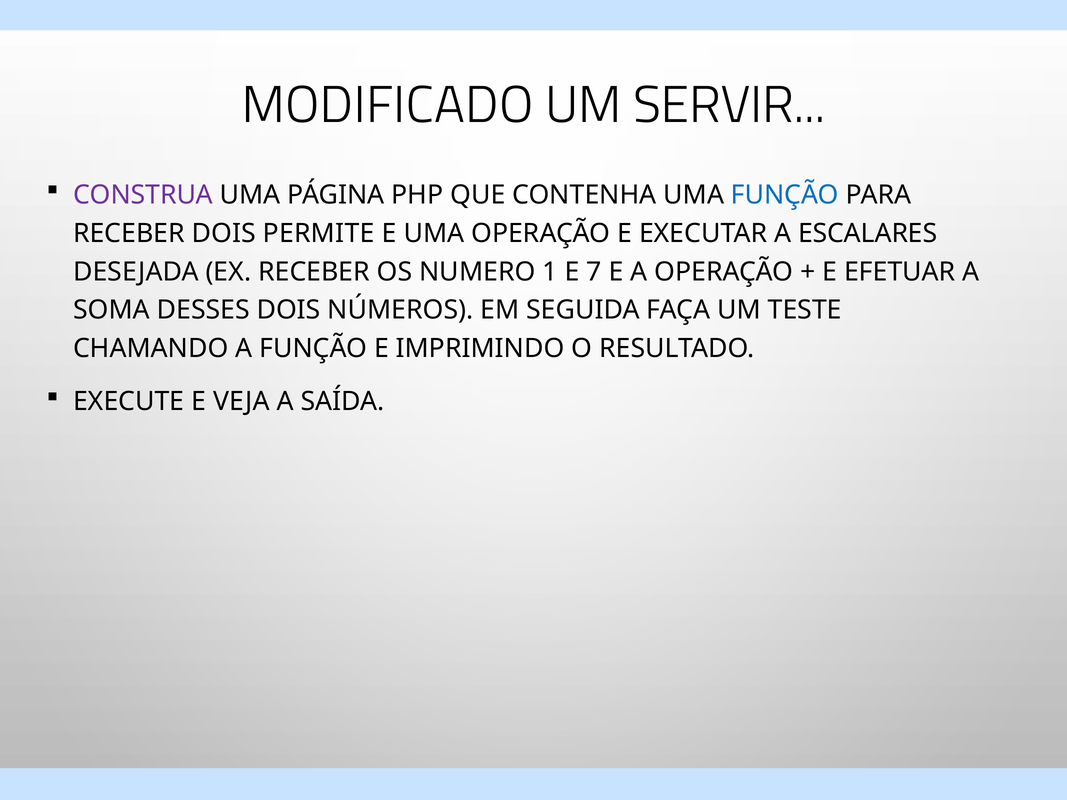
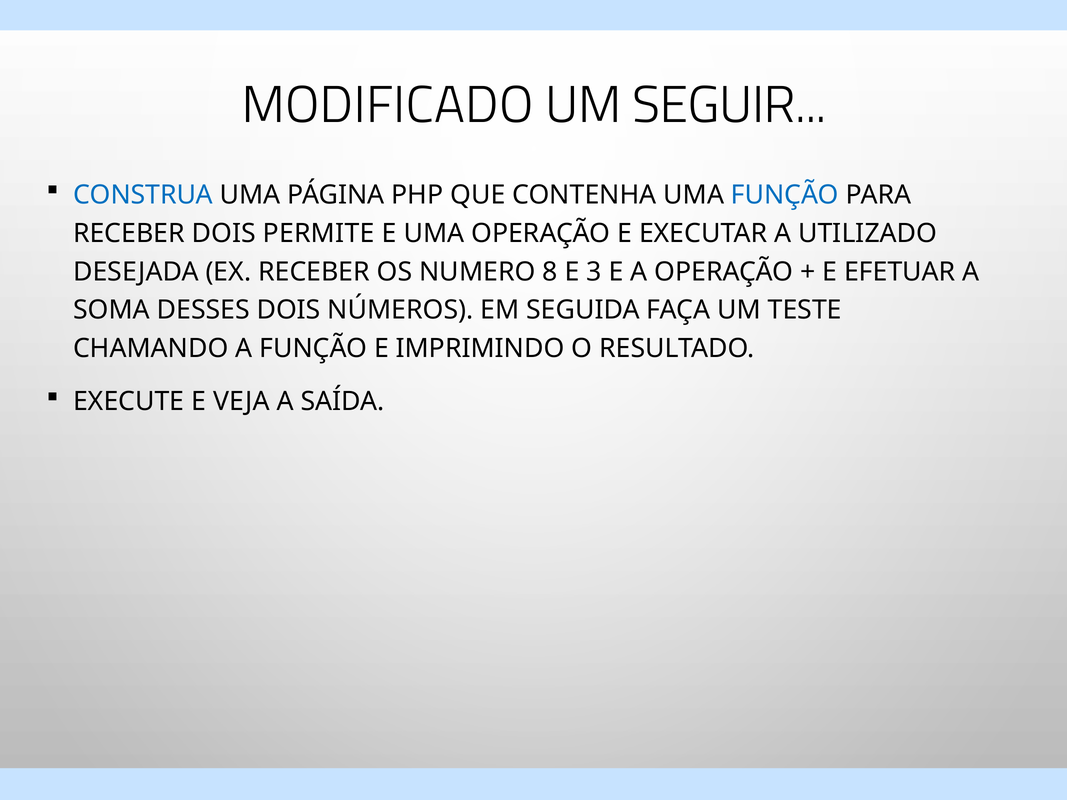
SERVIR: SERVIR -> SEGUIR
CONSTRUA colour: purple -> blue
ESCALARES: ESCALARES -> UTILIZADO
1: 1 -> 8
7: 7 -> 3
